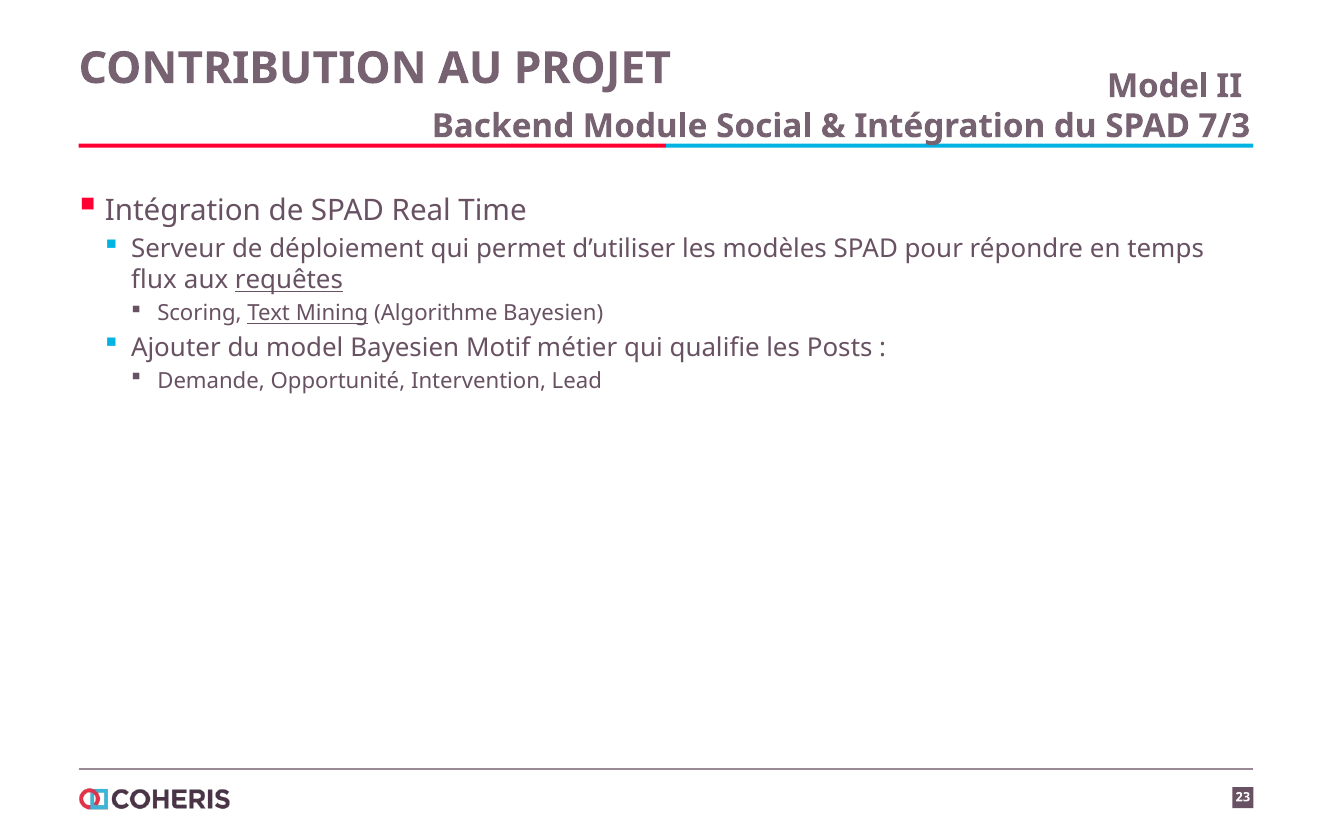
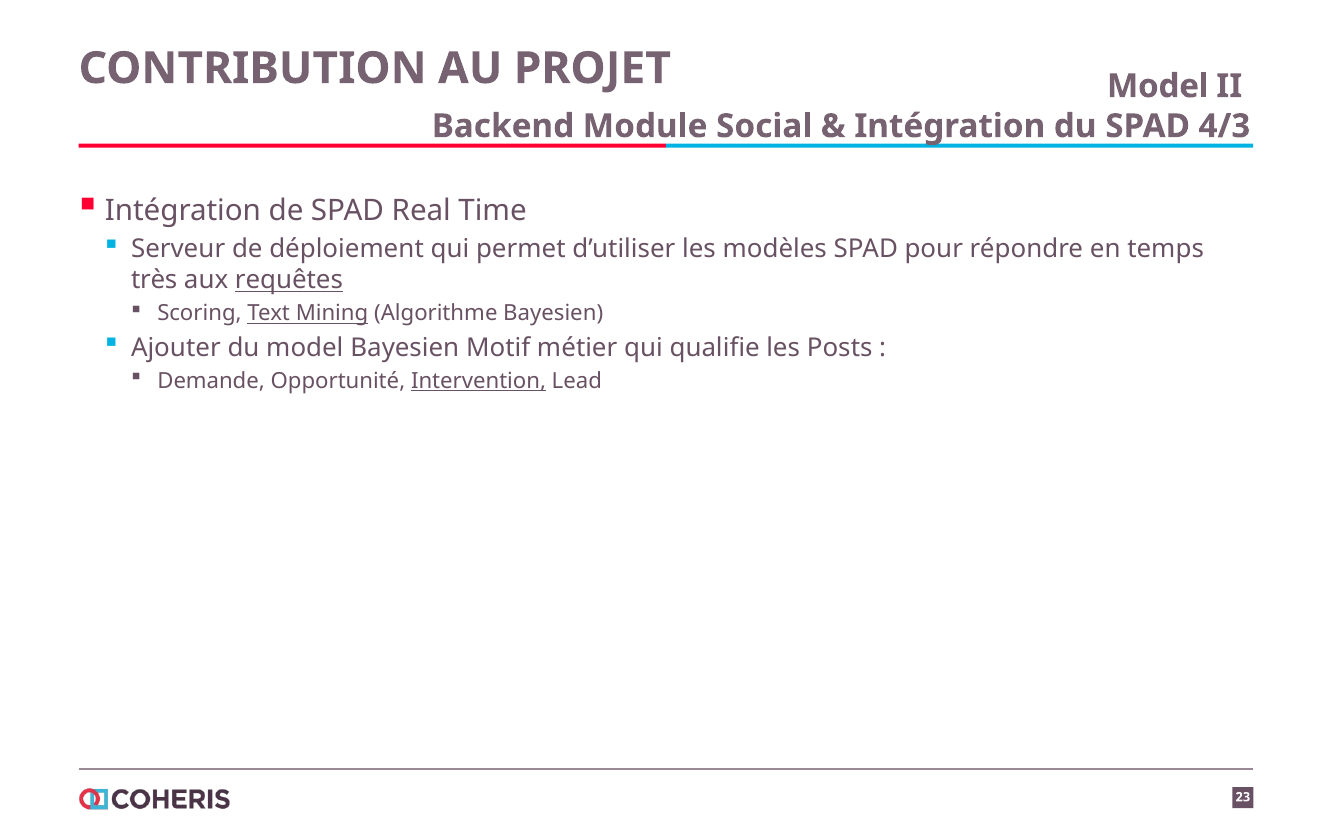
7/3: 7/3 -> 4/3
flux: flux -> très
Intervention underline: none -> present
